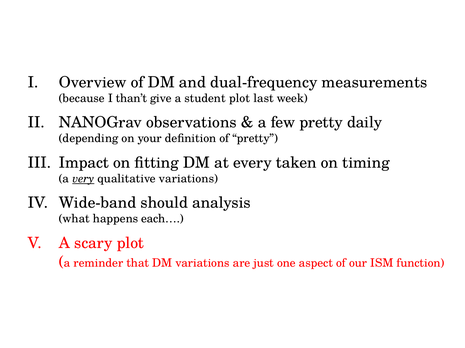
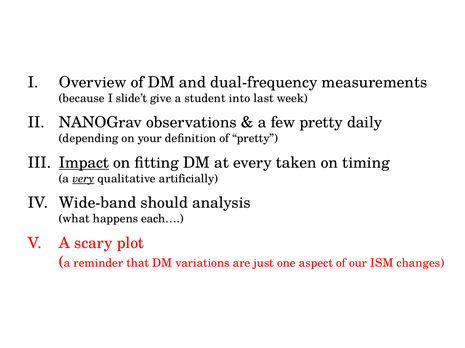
than’t: than’t -> slide’t
student plot: plot -> into
Impact underline: none -> present
qualitative variations: variations -> artificially
function: function -> changes
